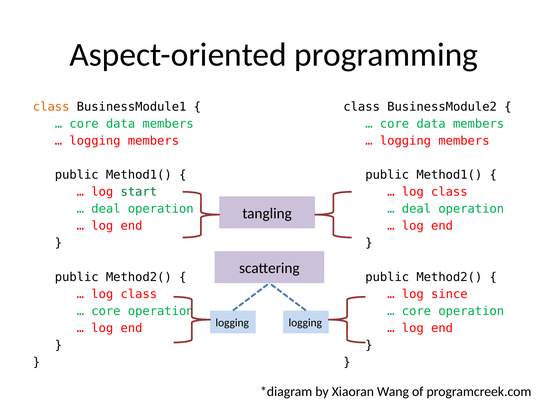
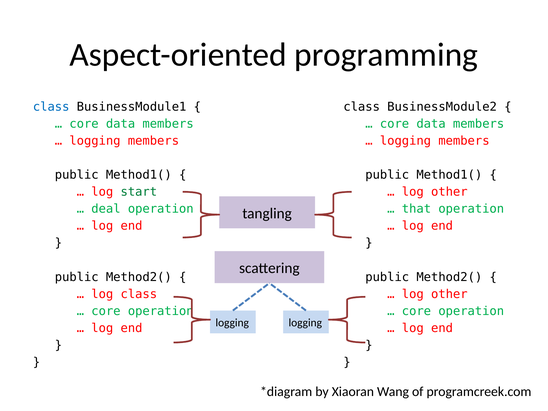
class at (51, 107) colour: orange -> blue
class at (449, 192): class -> other
deal at (416, 209): deal -> that
since at (449, 294): since -> other
